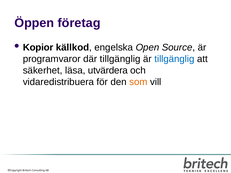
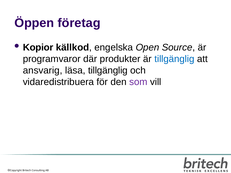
där tillgänglig: tillgänglig -> produkter
säkerhet: säkerhet -> ansvarig
läsa utvärdera: utvärdera -> tillgänglig
som colour: orange -> purple
